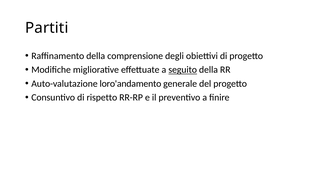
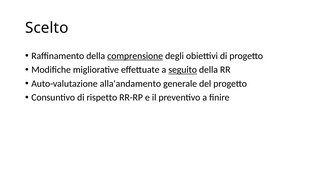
Partiti: Partiti -> Scelto
comprensione underline: none -> present
loro'andamento: loro'andamento -> alla'andamento
